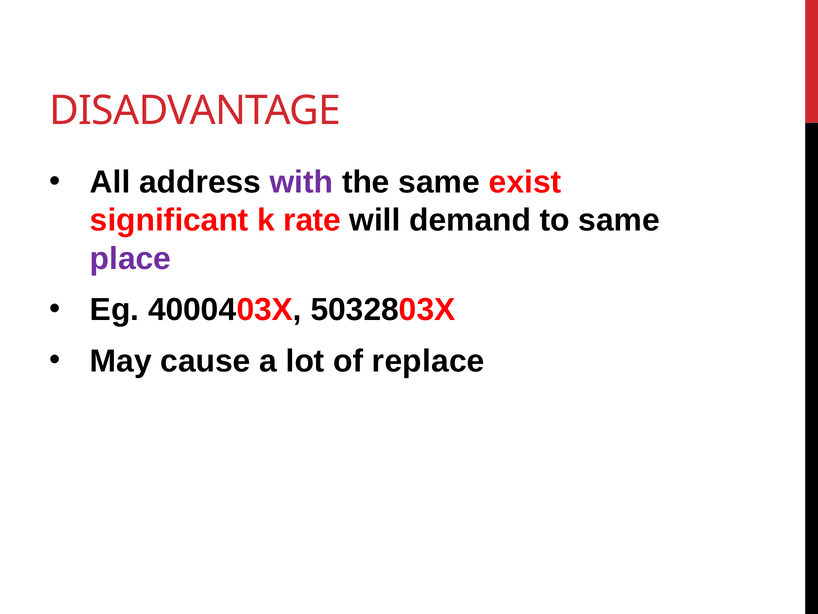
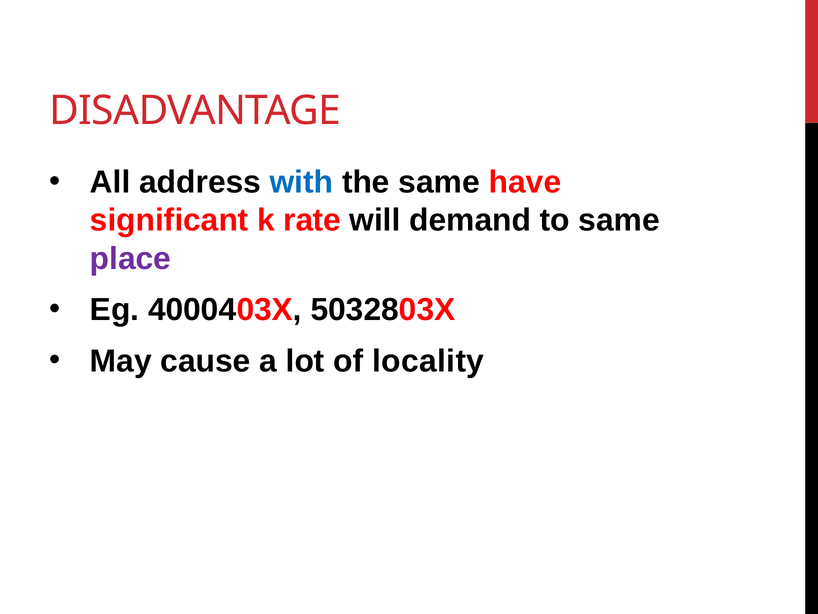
with colour: purple -> blue
exist: exist -> have
replace: replace -> locality
